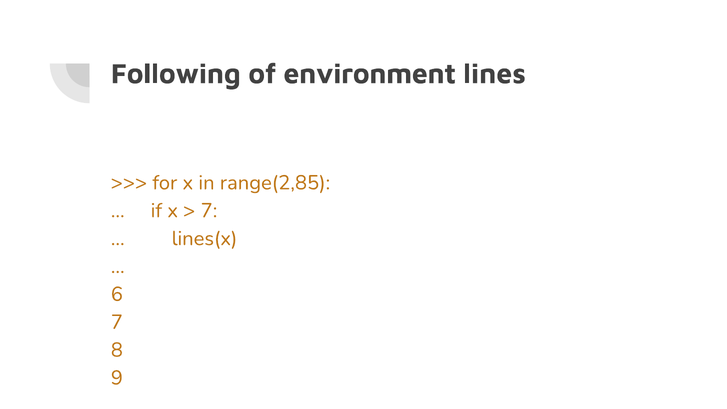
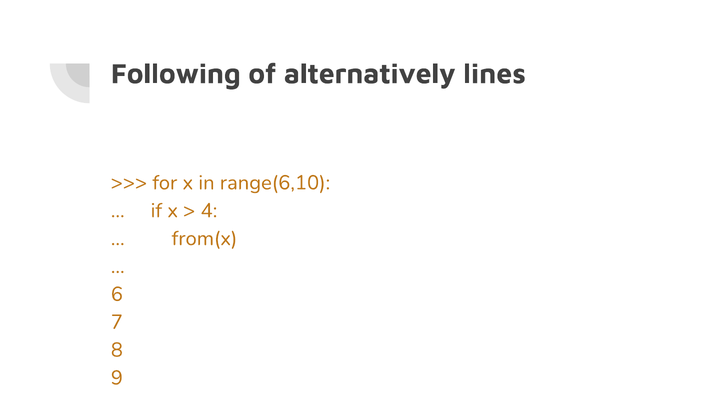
environment: environment -> alternatively
range(2,85: range(2,85 -> range(6,10
7 at (209, 211): 7 -> 4
lines(x: lines(x -> from(x
